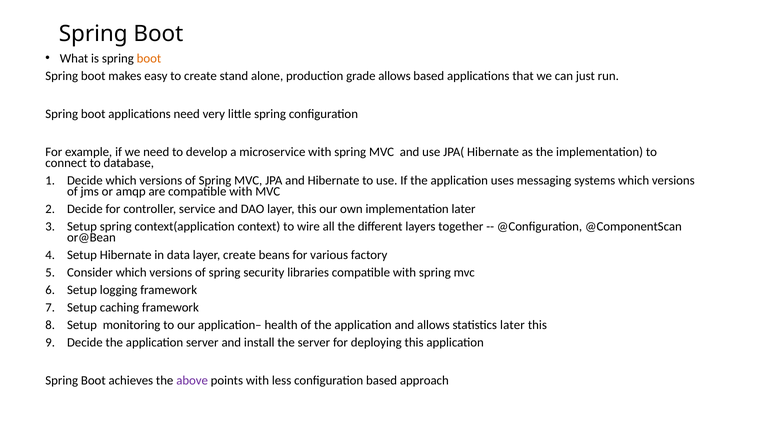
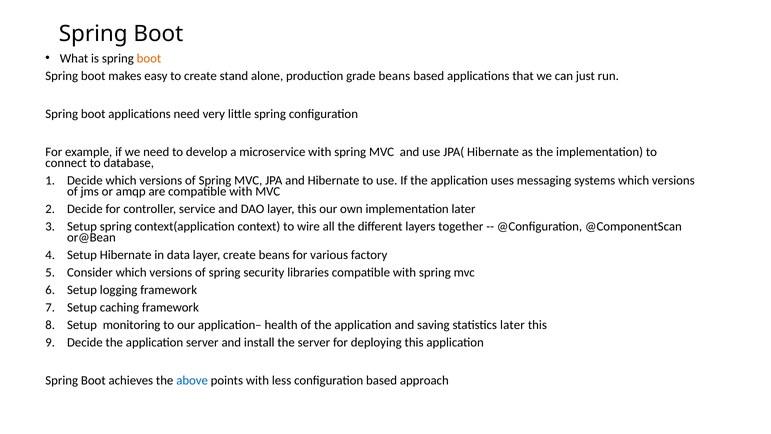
grade allows: allows -> beans
and allows: allows -> saving
above colour: purple -> blue
